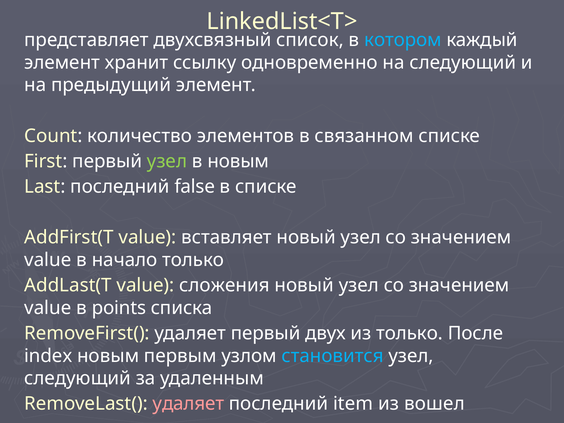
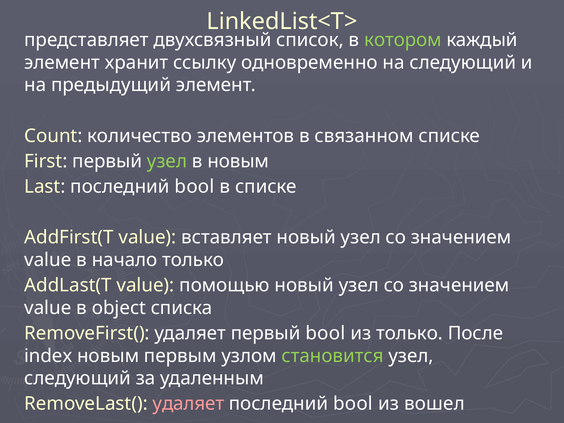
котором colour: light blue -> light green
Last последний false: false -> bool
сложения: сложения -> помощью
points: points -> object
первый двух: двух -> bool
становится colour: light blue -> light green
item at (353, 404): item -> bool
